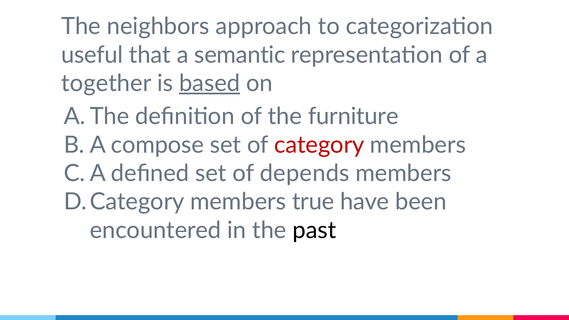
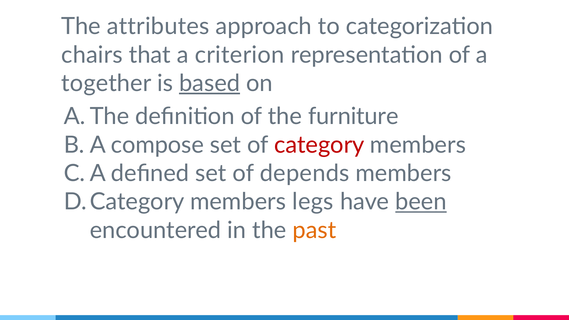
neighbors: neighbors -> attributes
useful: useful -> chairs
semantic: semantic -> criterion
true: true -> legs
been underline: none -> present
past colour: black -> orange
